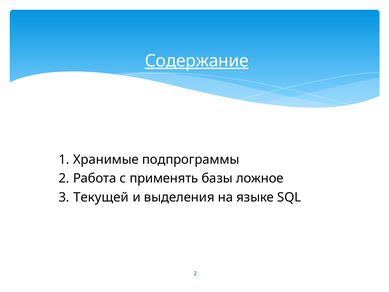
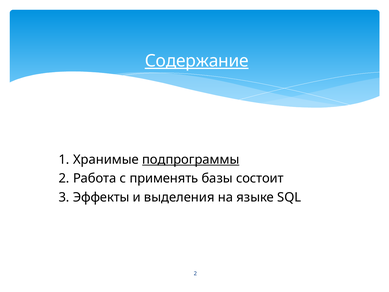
подпрограммы underline: none -> present
ложное: ложное -> состоит
Текущей: Текущей -> Эффекты
